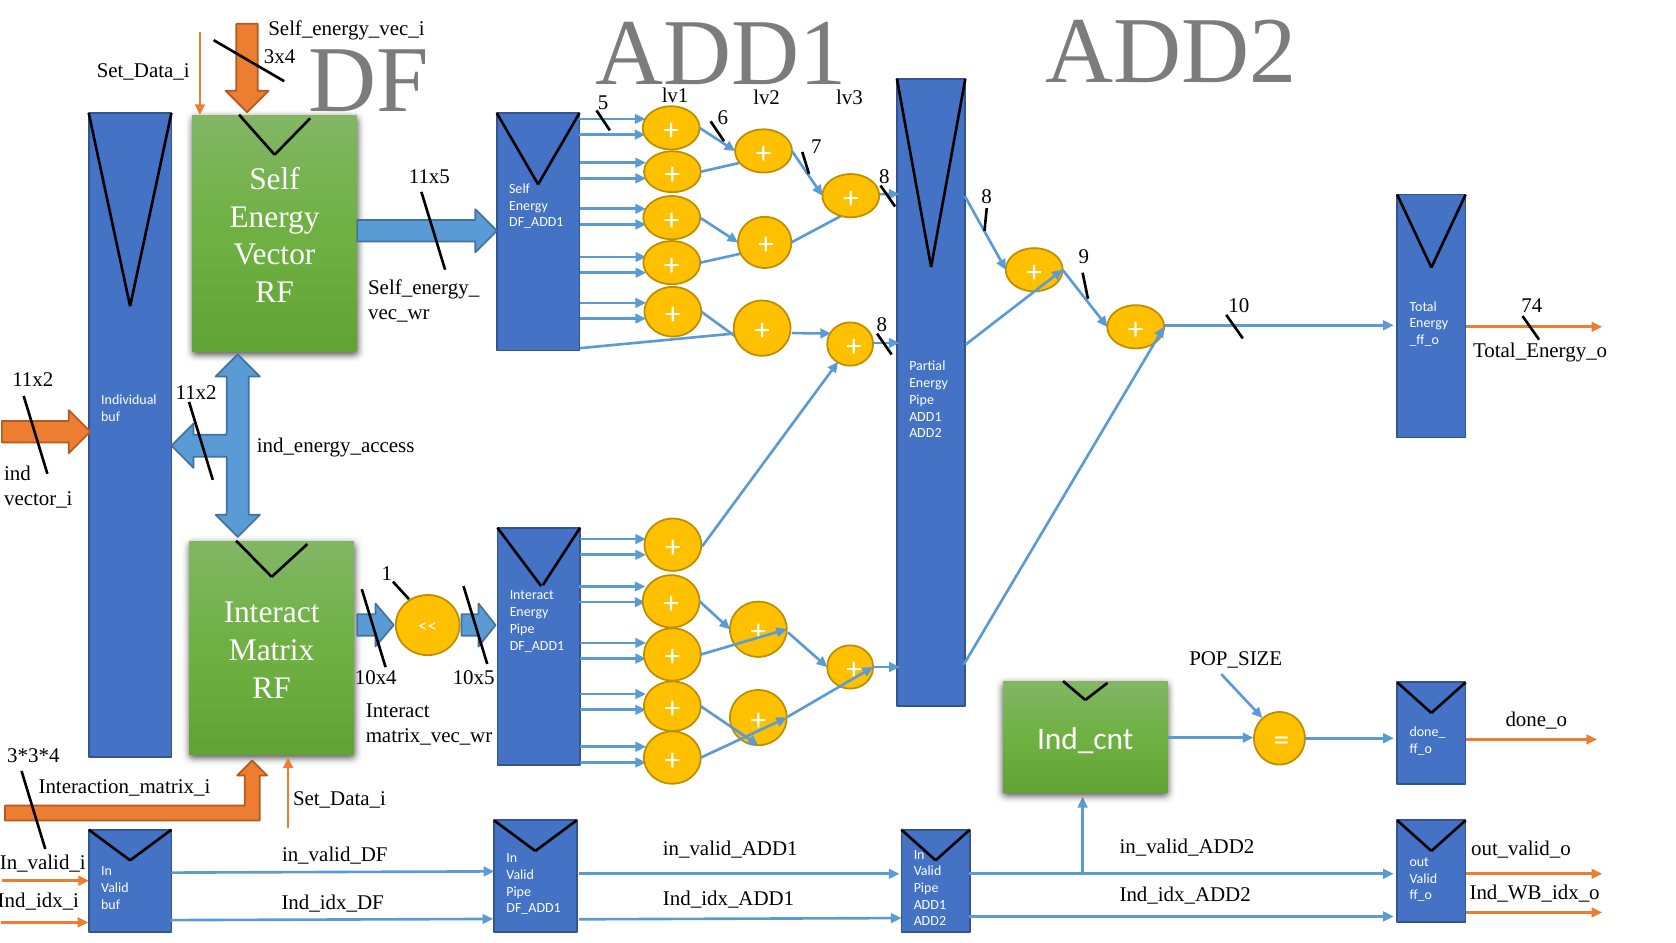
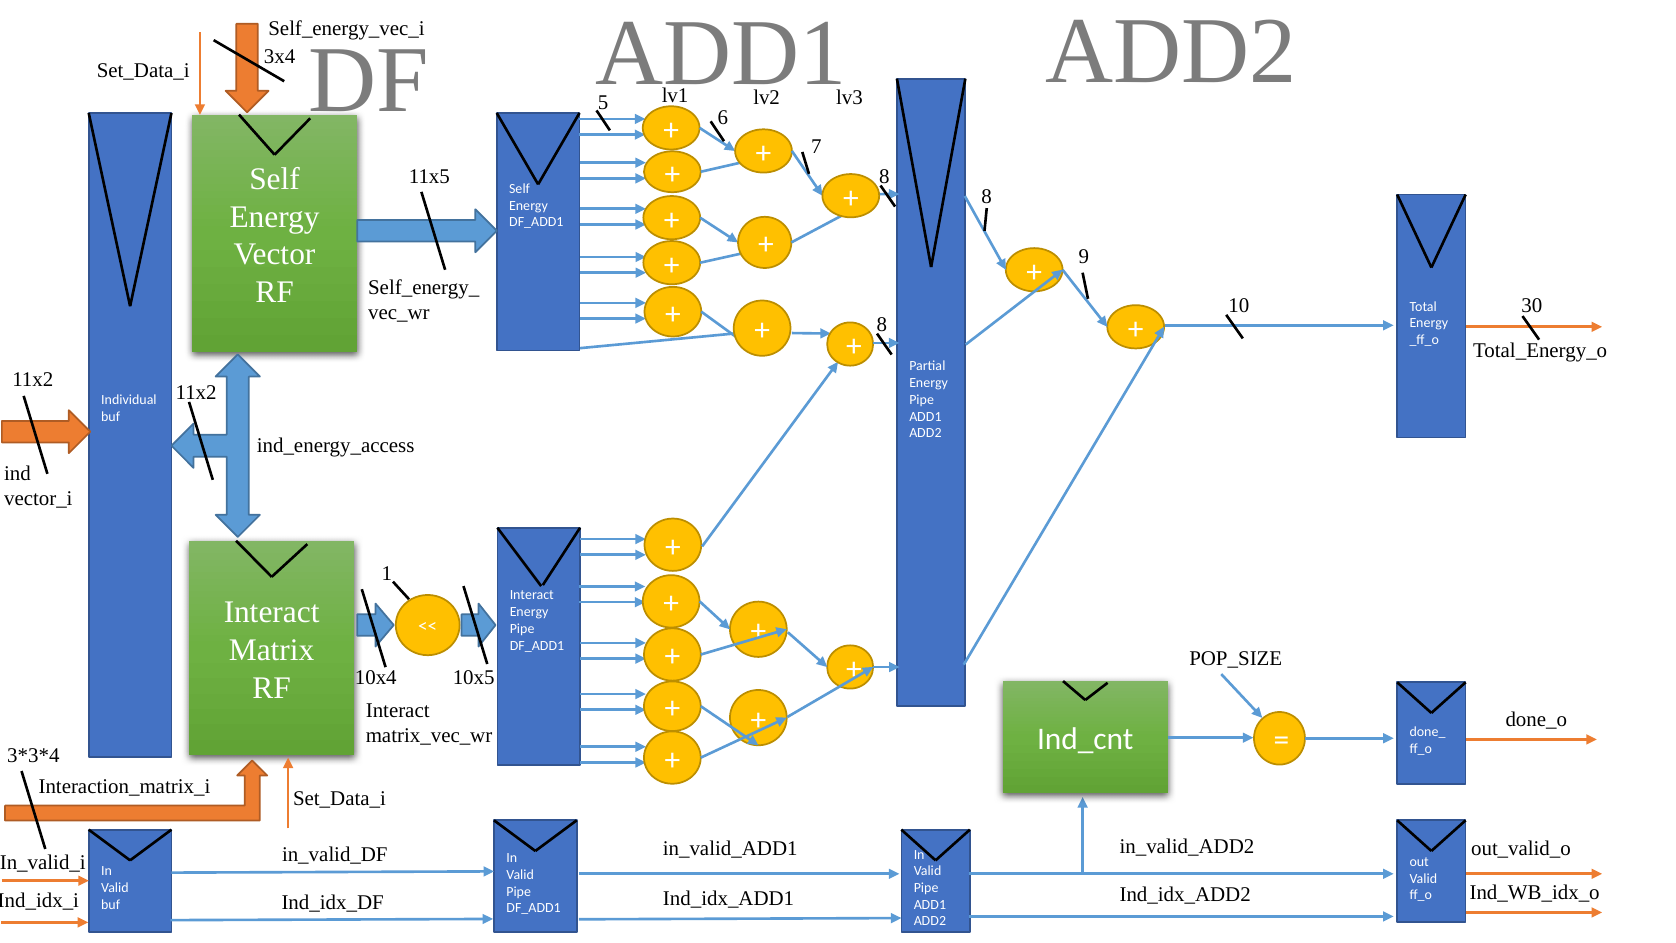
74: 74 -> 30
